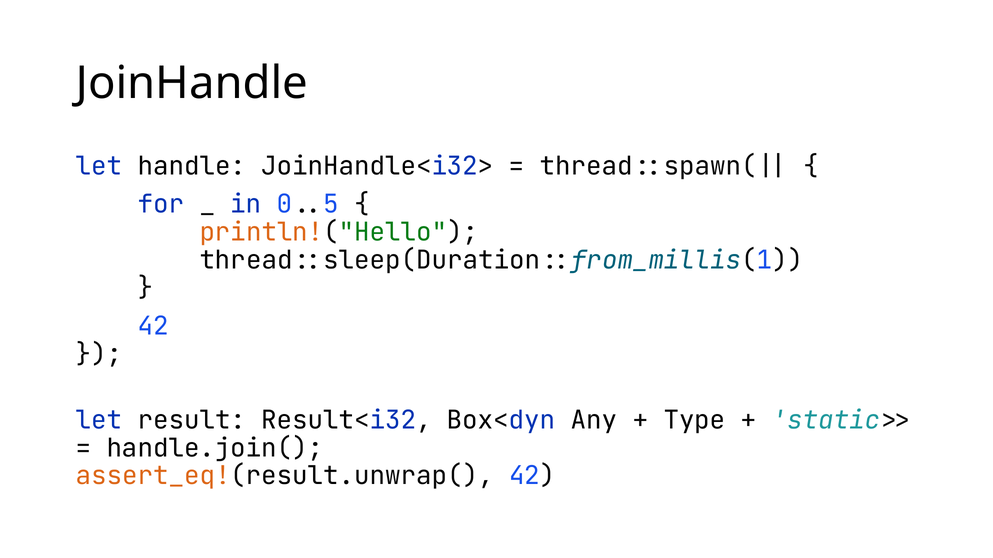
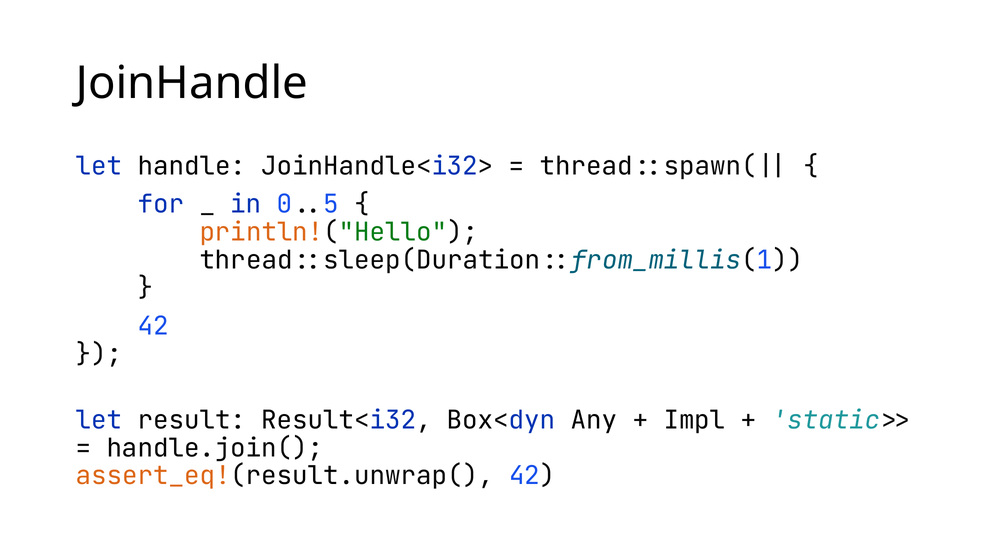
Type: Type -> Impl
